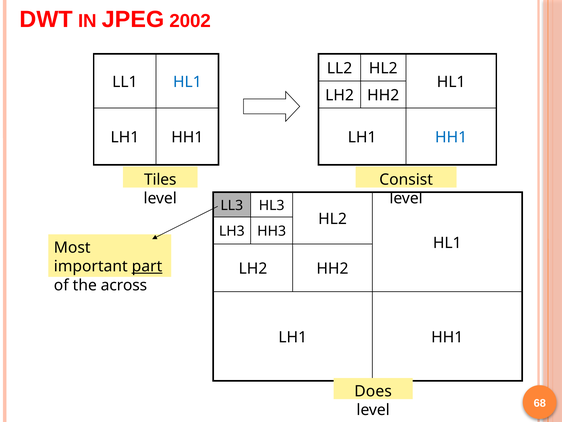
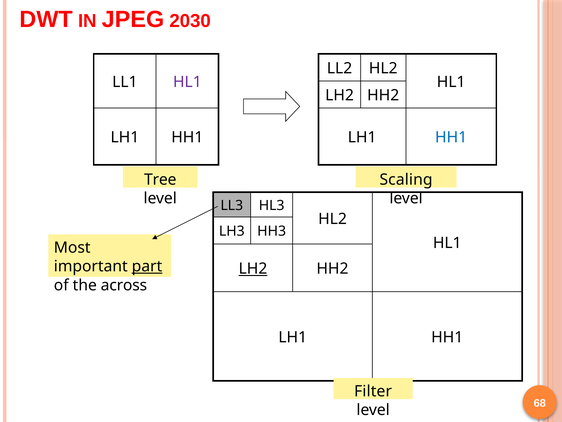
2002: 2002 -> 2030
HL1 at (187, 82) colour: blue -> purple
Tiles: Tiles -> Tree
Consist: Consist -> Scaling
LH2 at (253, 268) underline: none -> present
Does: Does -> Filter
